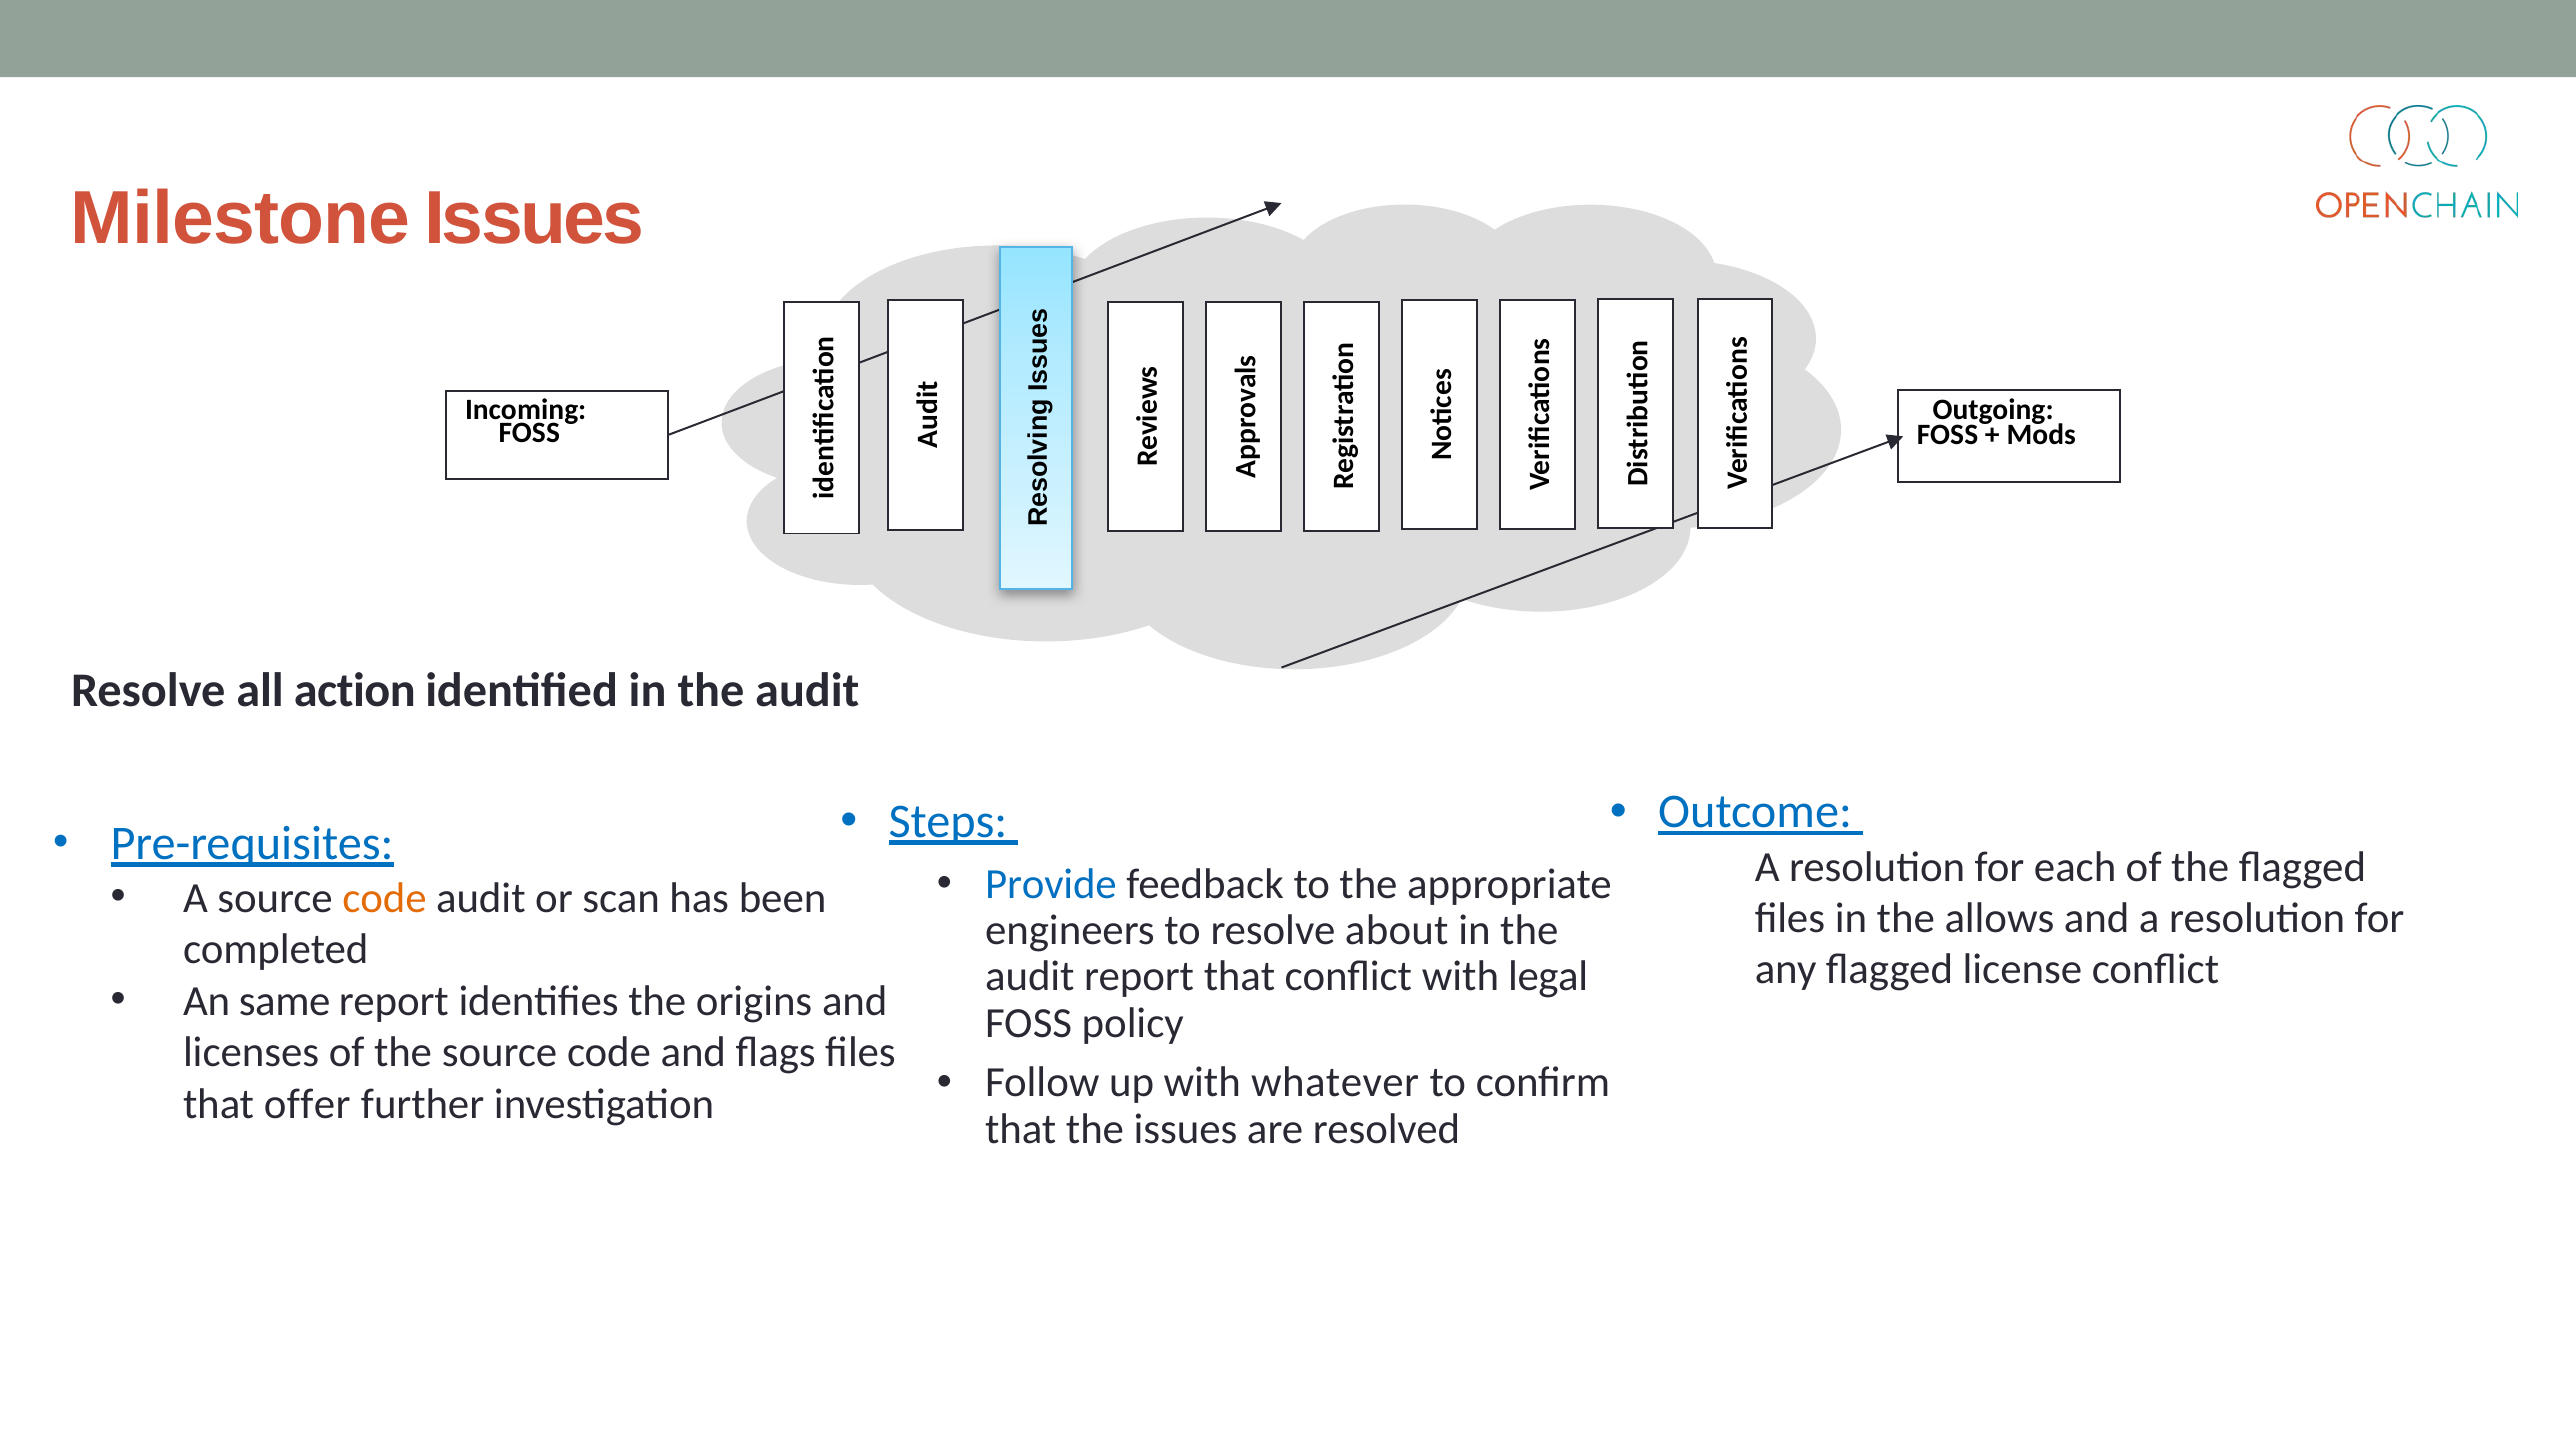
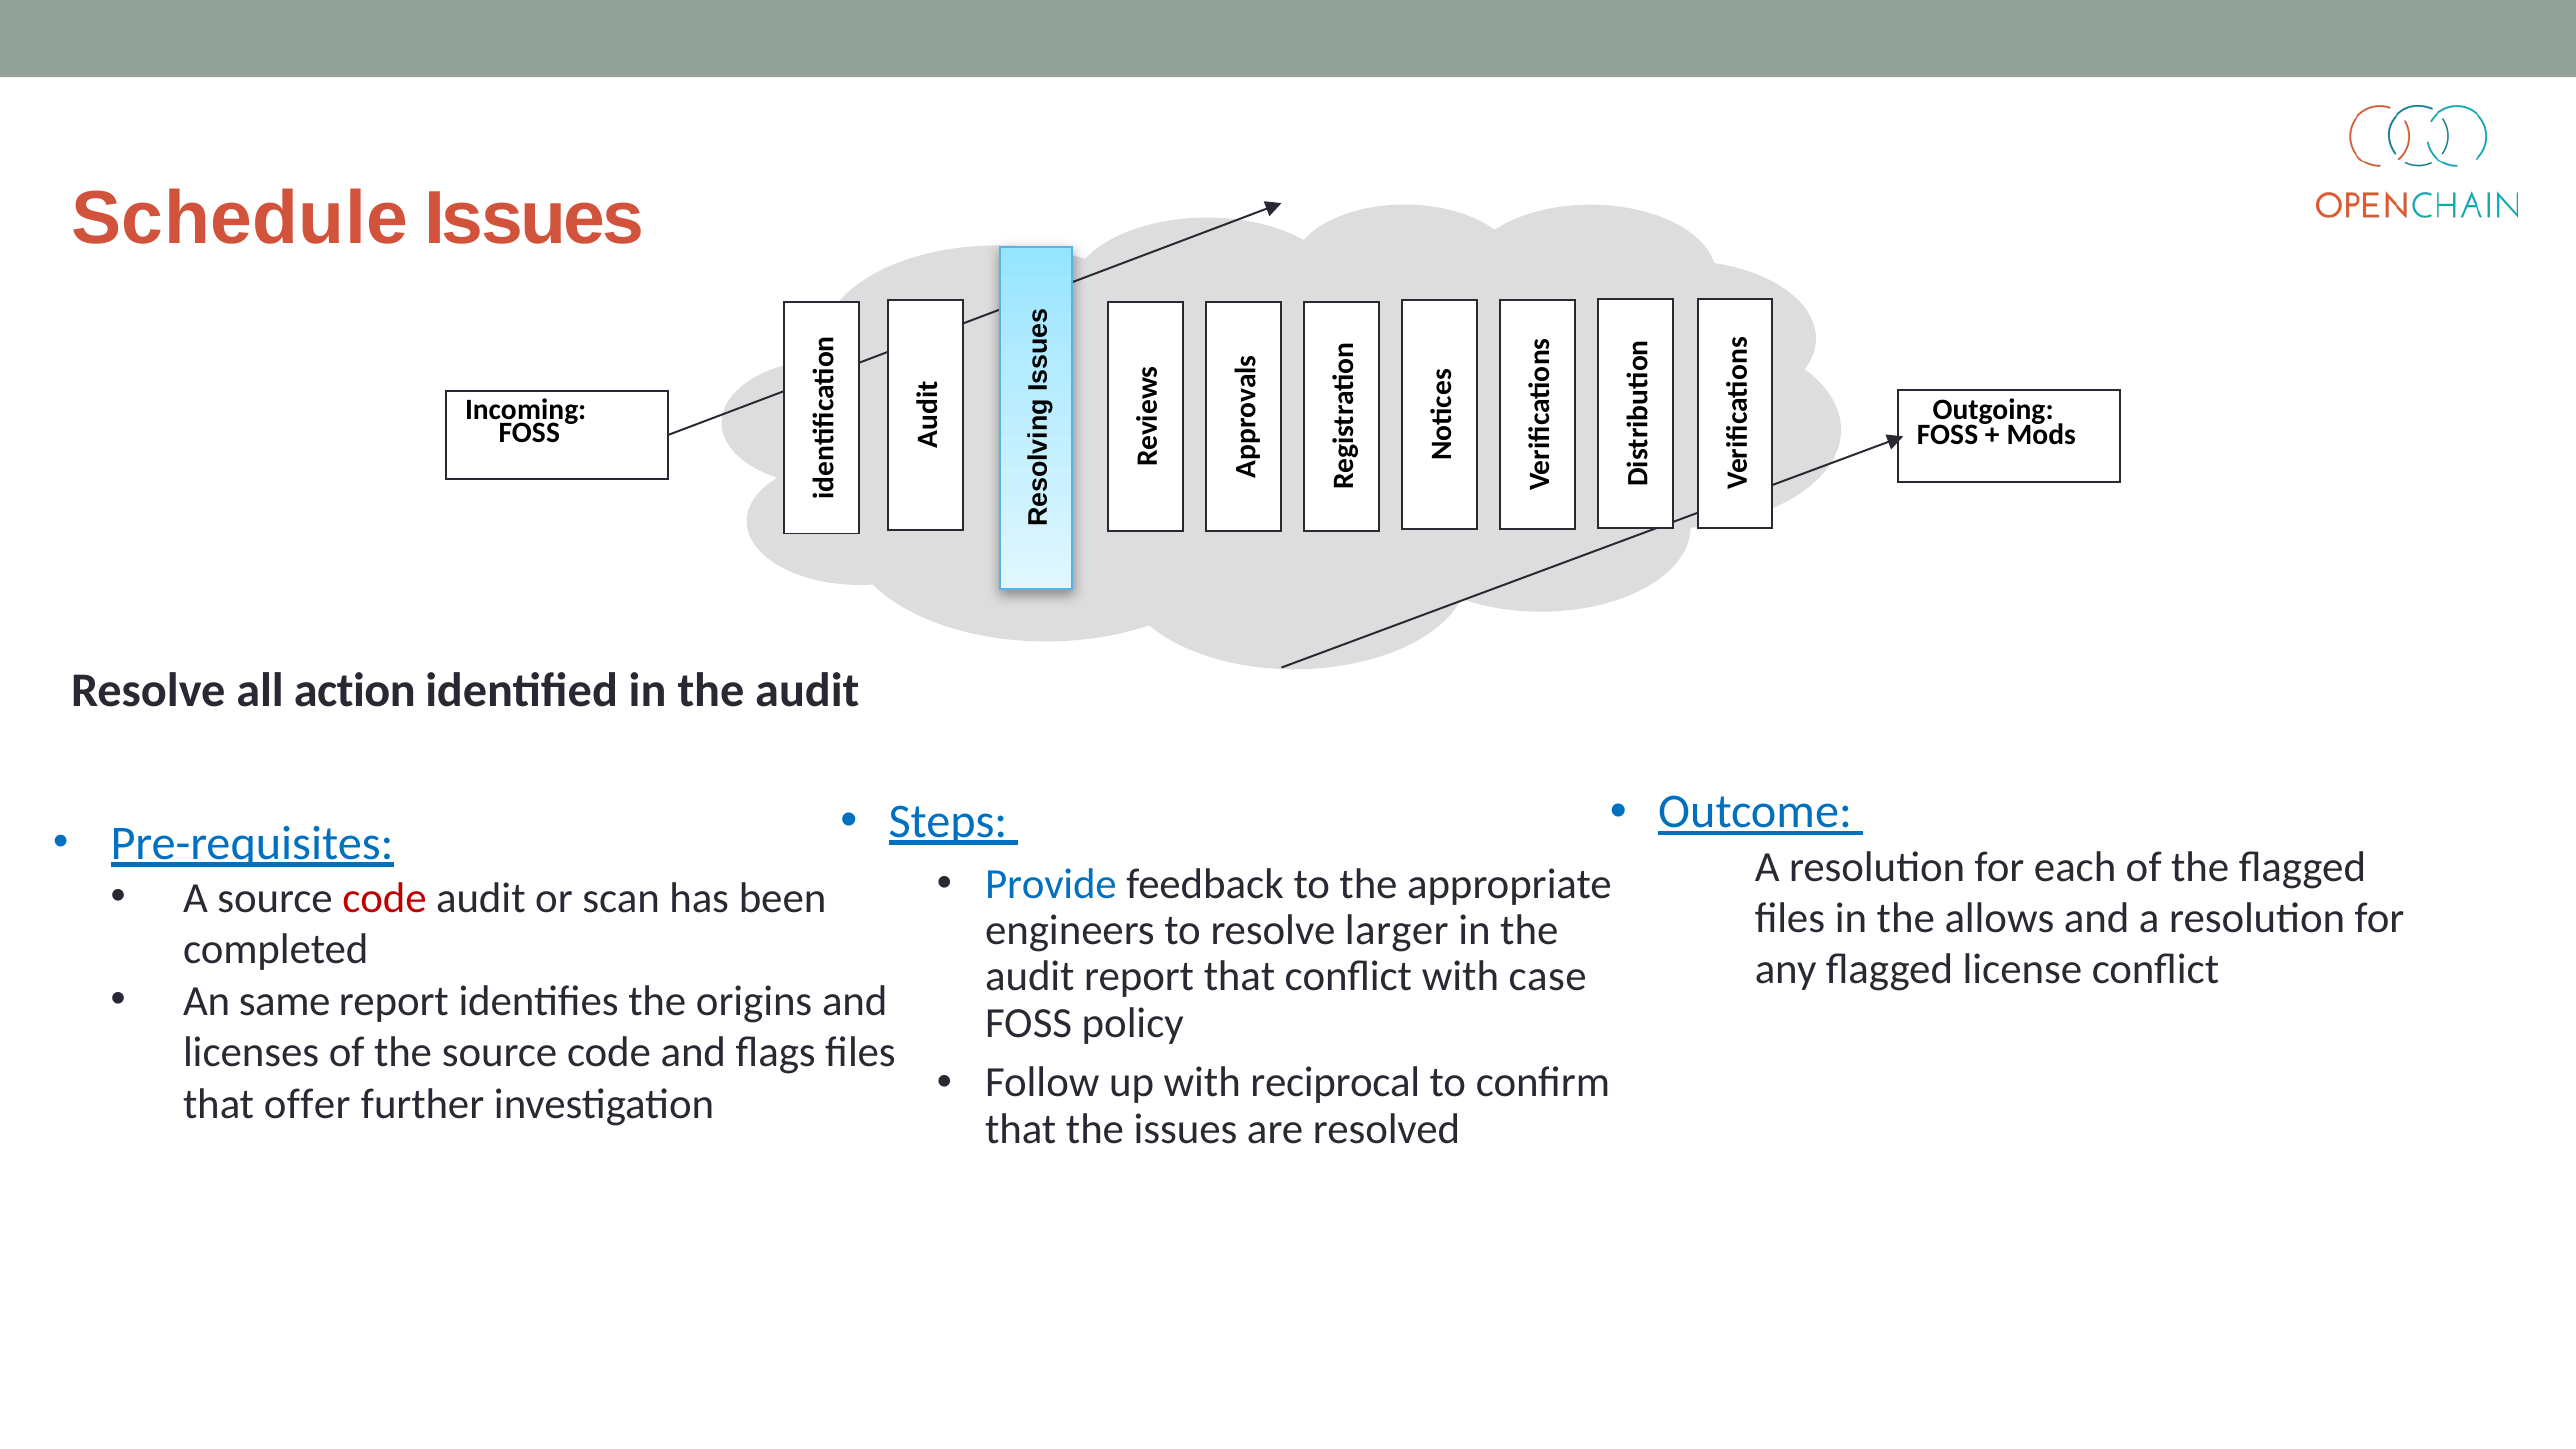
Milestone: Milestone -> Schedule
code at (384, 898) colour: orange -> red
about: about -> larger
legal: legal -> case
whatever: whatever -> reciprocal
